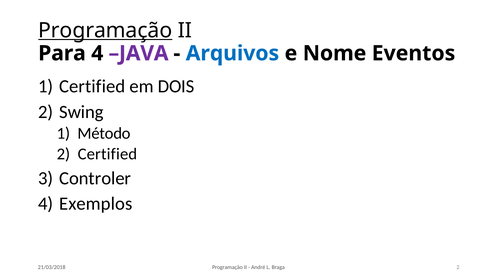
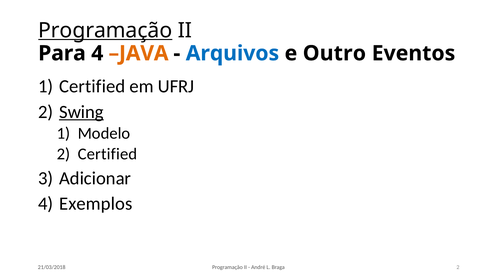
JAVA colour: purple -> orange
Nome: Nome -> Outro
DOIS: DOIS -> UFRJ
Swing underline: none -> present
Método: Método -> Modelo
Controler: Controler -> Adicionar
